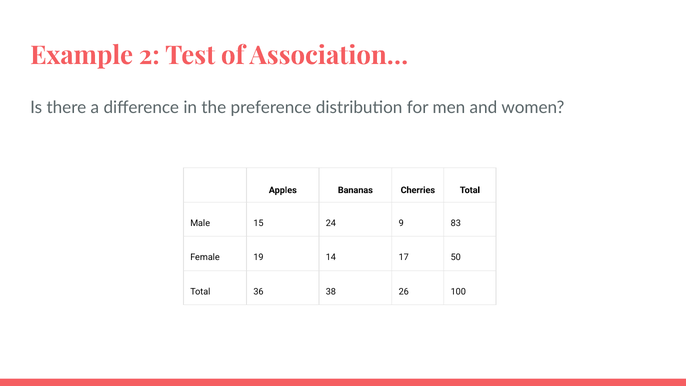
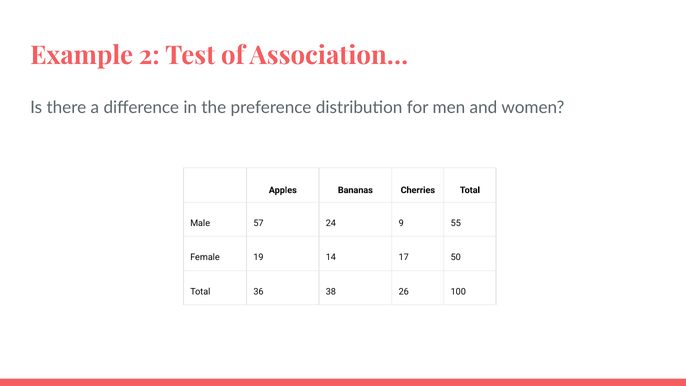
15: 15 -> 57
83: 83 -> 55
